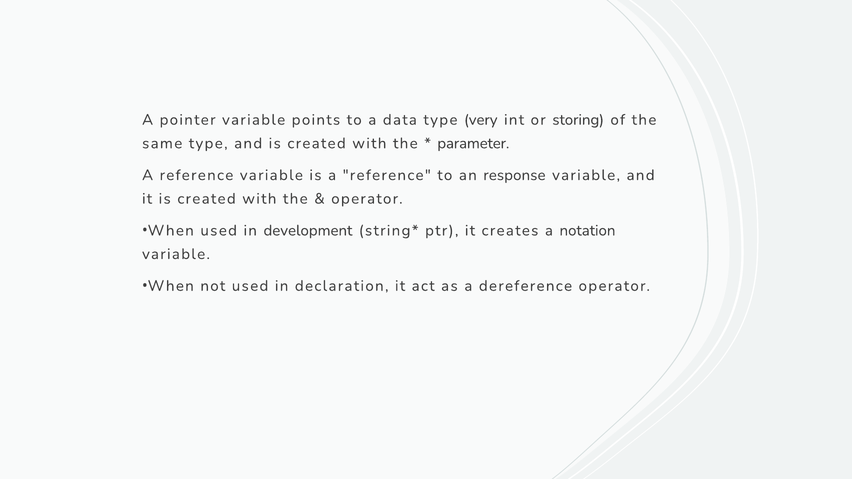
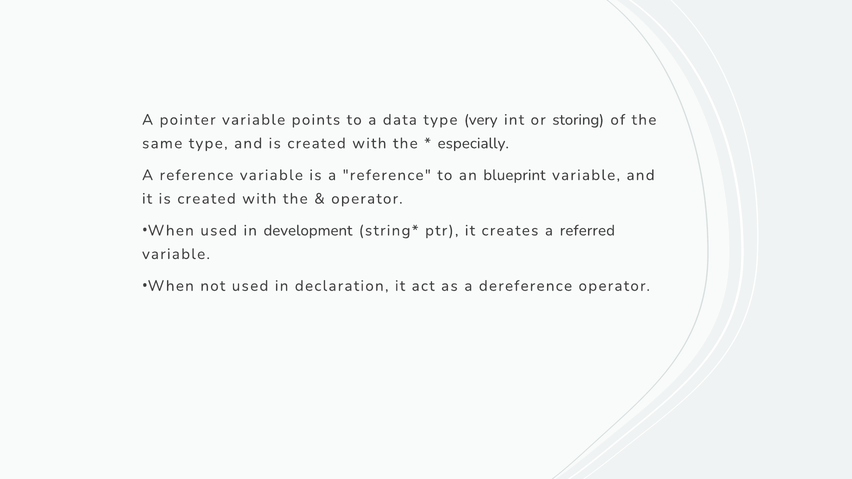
parameter: parameter -> especially
response: response -> blueprint
notation: notation -> referred
